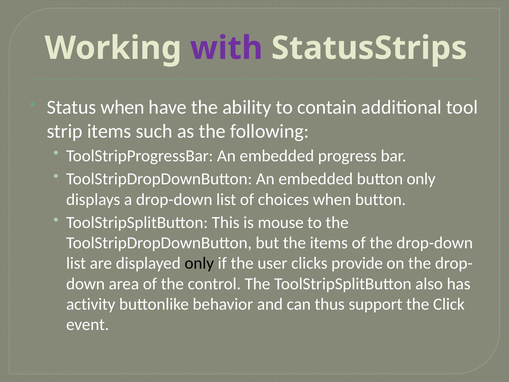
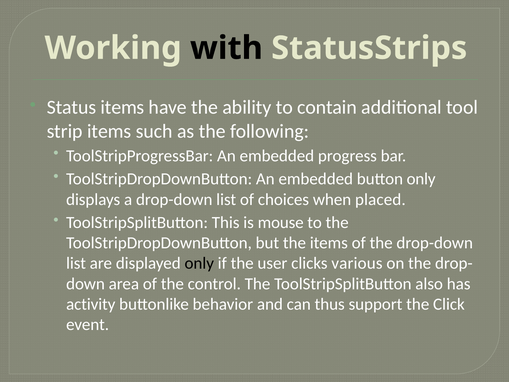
with colour: purple -> black
Status when: when -> items
when button: button -> placed
provide: provide -> various
